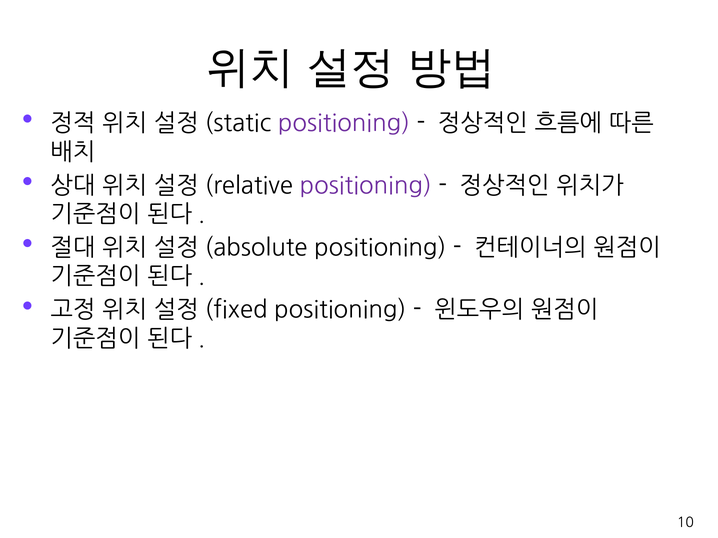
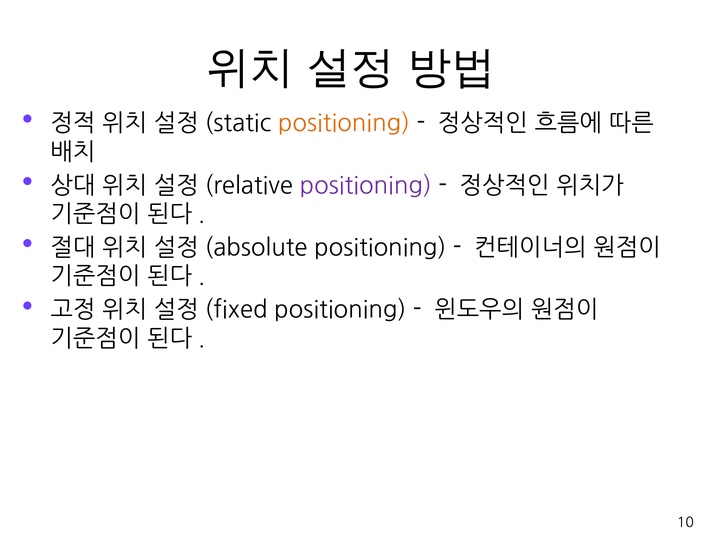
positioning at (344, 124) colour: purple -> orange
